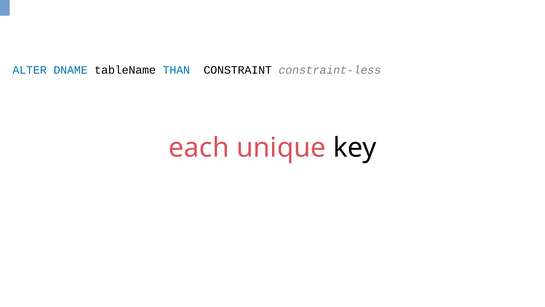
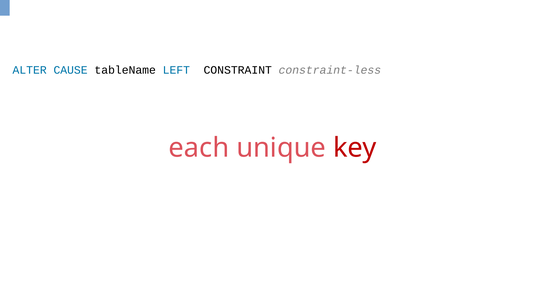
DNAME: DNAME -> CAUSE
THAN: THAN -> LEFT
key colour: black -> red
